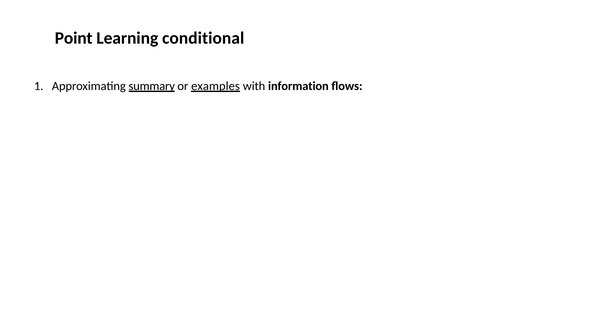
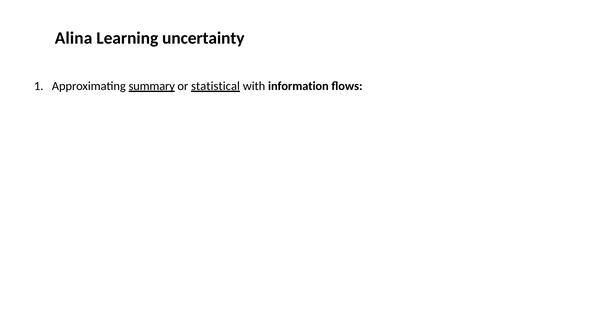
Point: Point -> Alina
conditional: conditional -> uncertainty
examples: examples -> statistical
